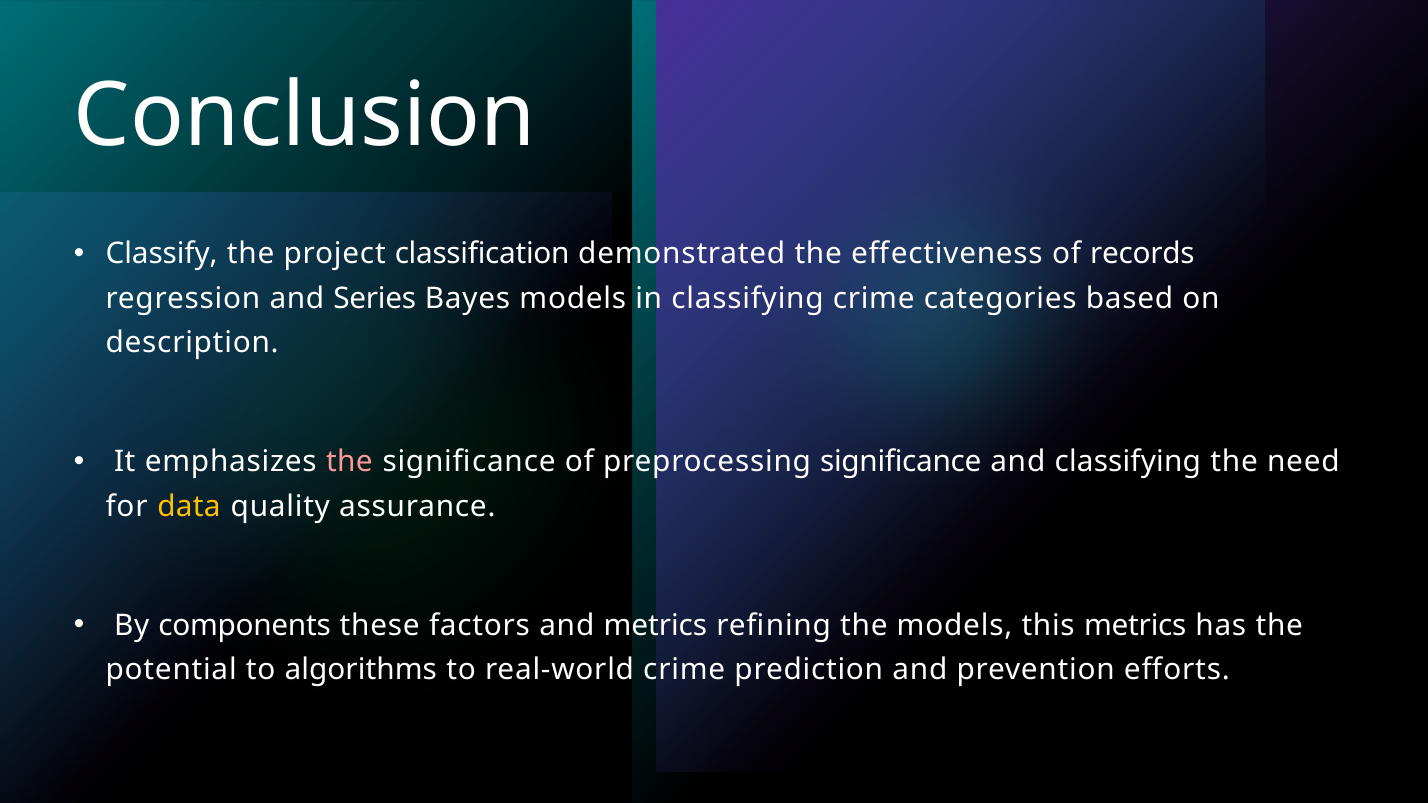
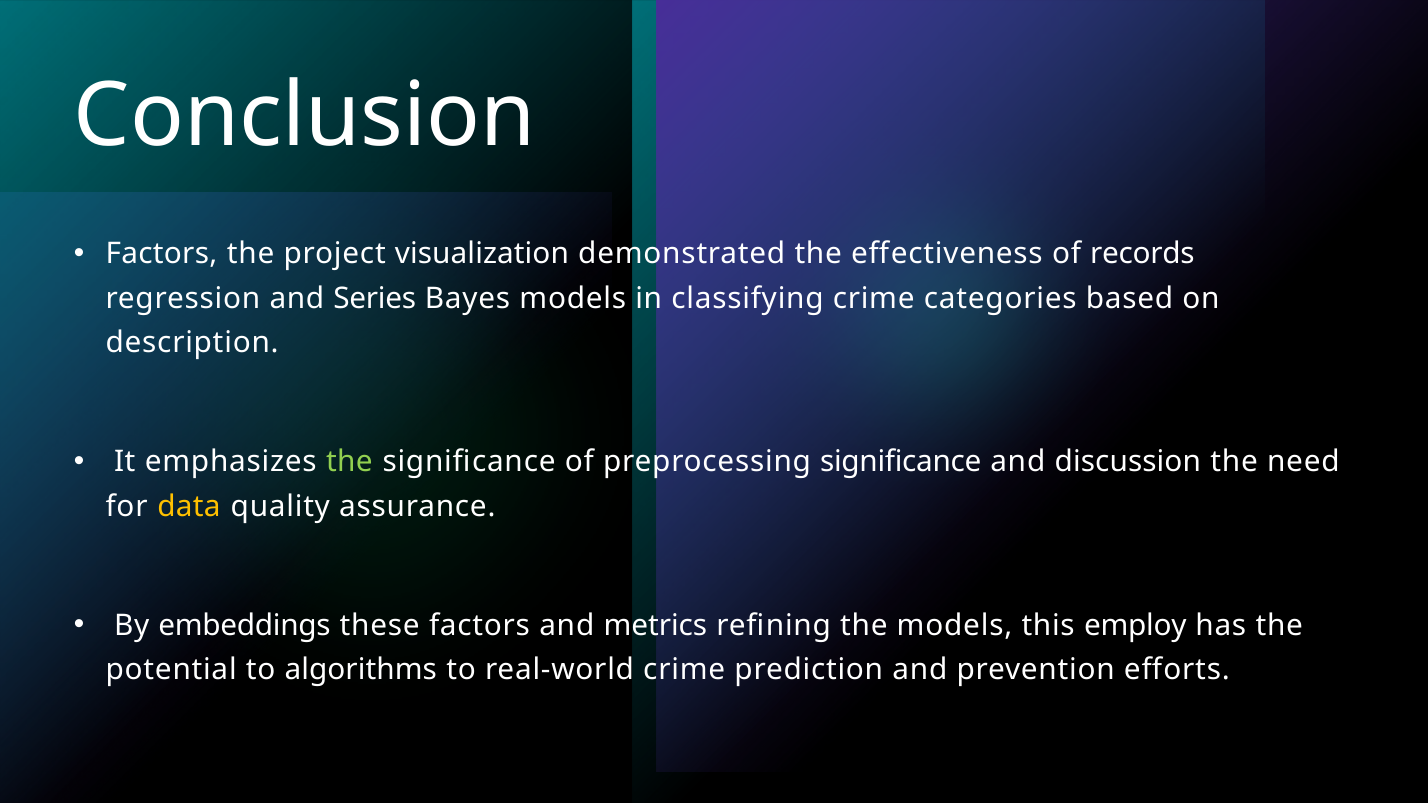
Classify at (162, 254): Classify -> Factors
classification: classification -> visualization
the at (349, 462) colour: pink -> light green
and classifying: classifying -> discussion
components: components -> embeddings
this metrics: metrics -> employ
